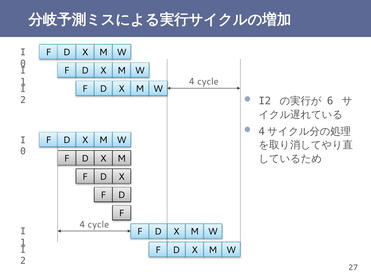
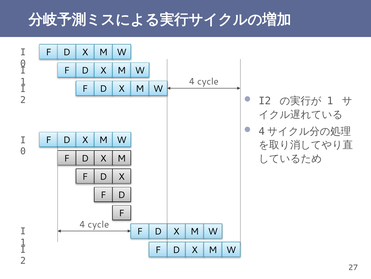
6 at (330, 101): 6 -> 1
